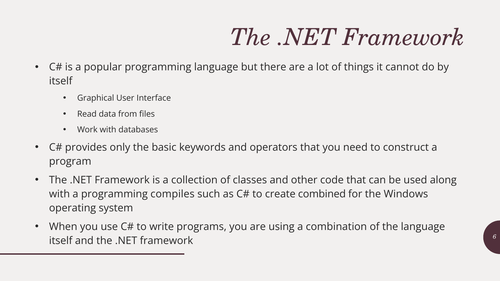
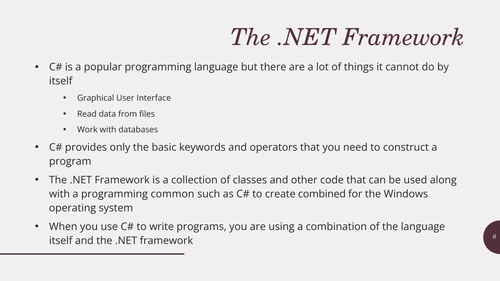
compiles: compiles -> common
